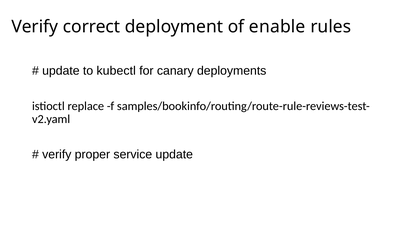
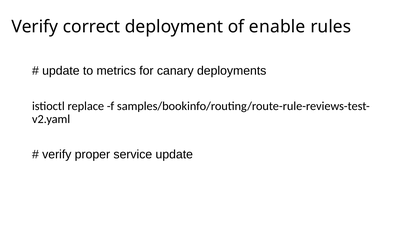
kubectl: kubectl -> metrics
